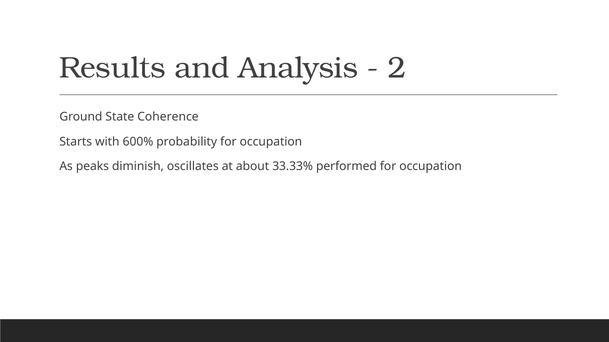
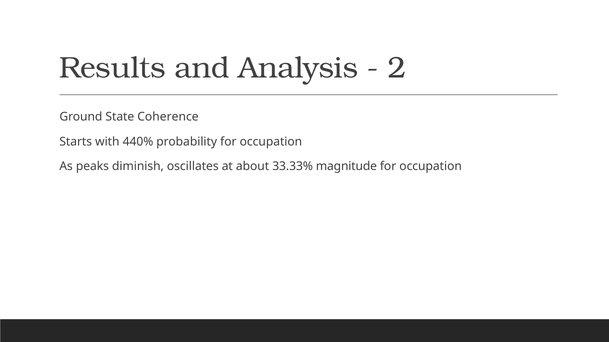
600%: 600% -> 440%
performed: performed -> magnitude
